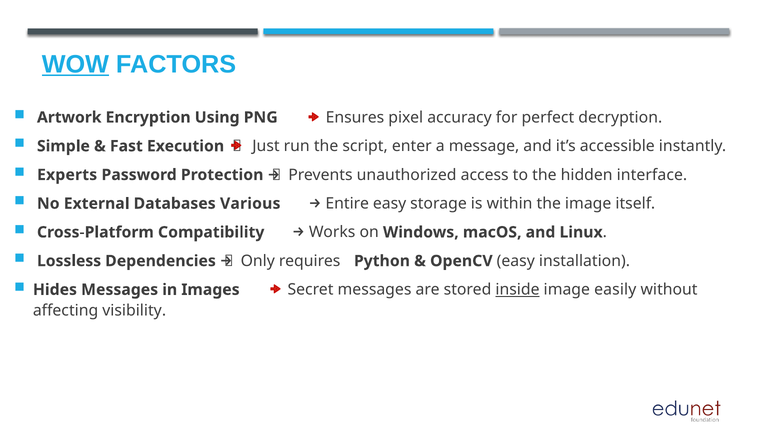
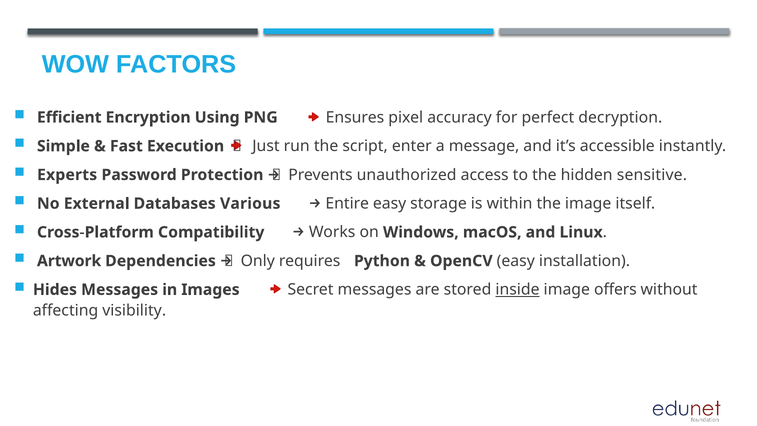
WOW underline: present -> none
Artwork: Artwork -> Efficient
interface: interface -> sensitive
Lossless: Lossless -> Artwork
easily: easily -> offers
